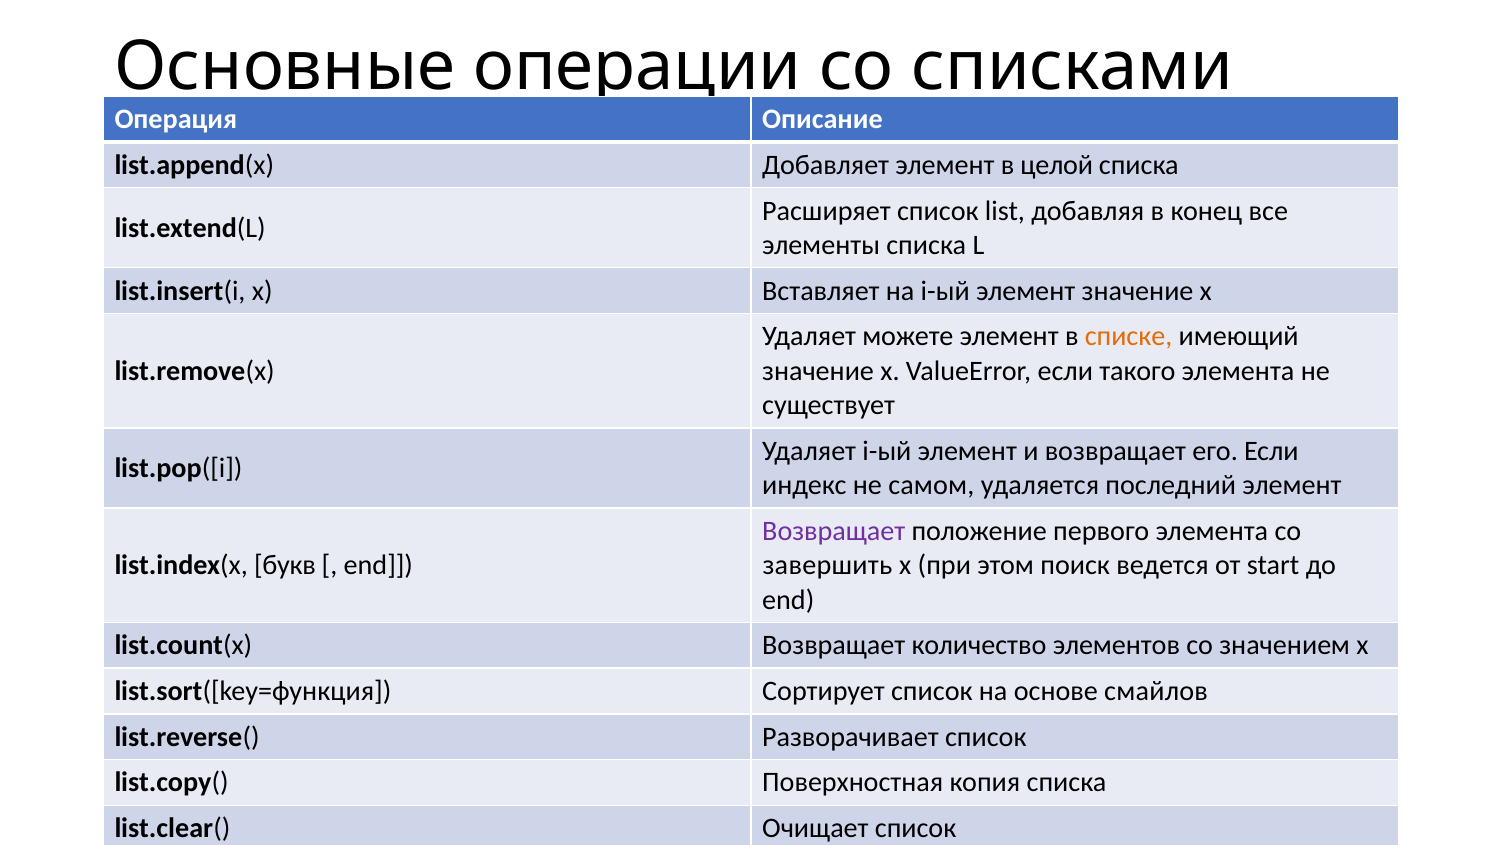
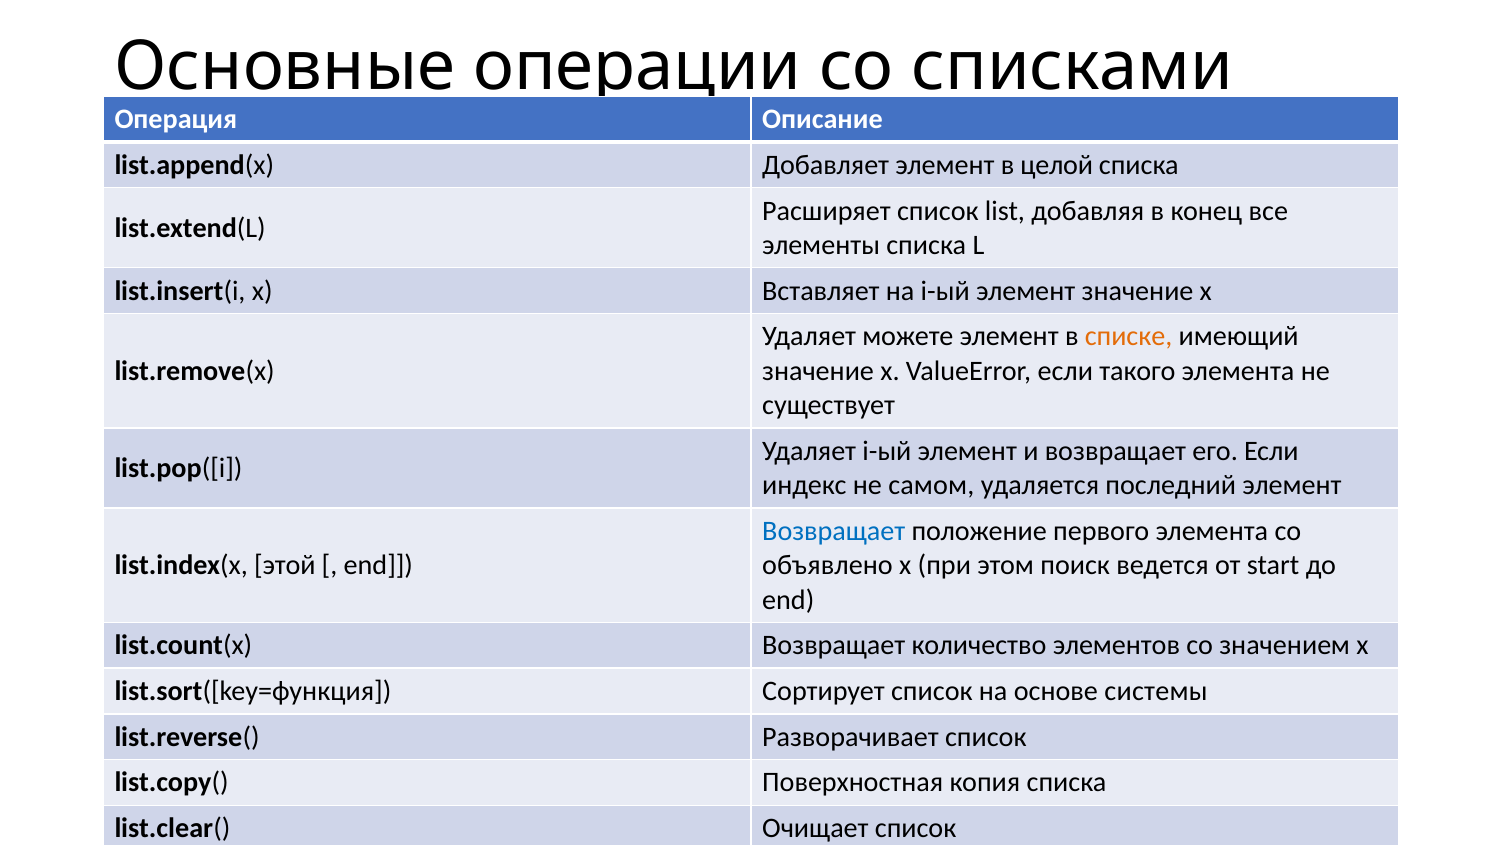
Возвращает at (834, 531) colour: purple -> blue
букв: букв -> этой
завершить: завершить -> объявлено
смайлов: смайлов -> системы
